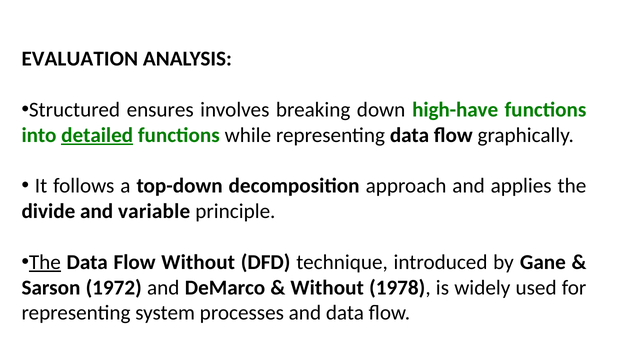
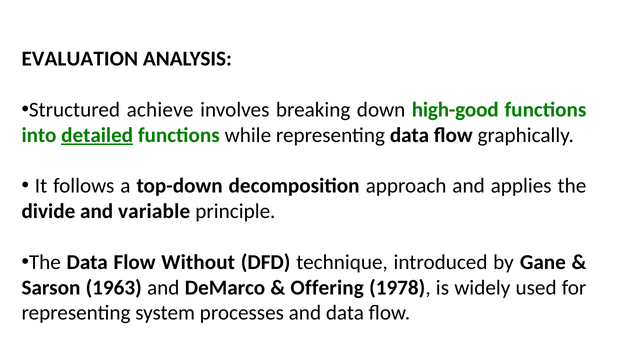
ensures: ensures -> achieve
high-have: high-have -> high-good
The at (45, 262) underline: present -> none
1972: 1972 -> 1963
Without at (327, 288): Without -> Offering
